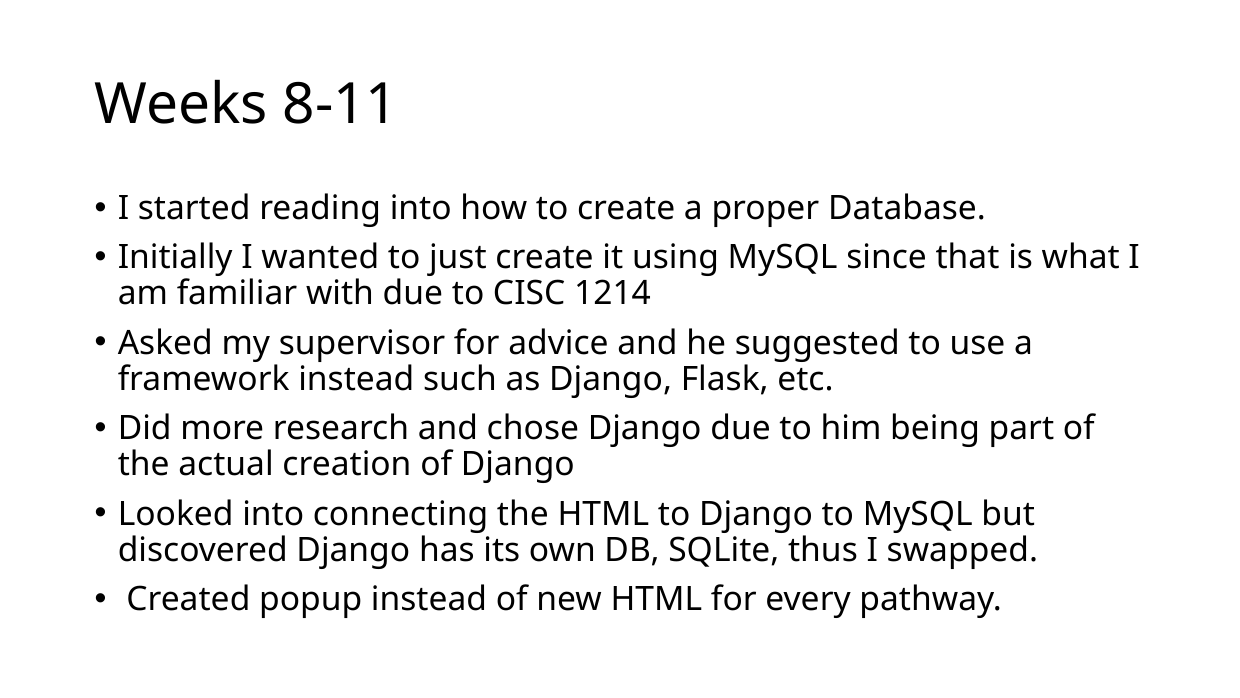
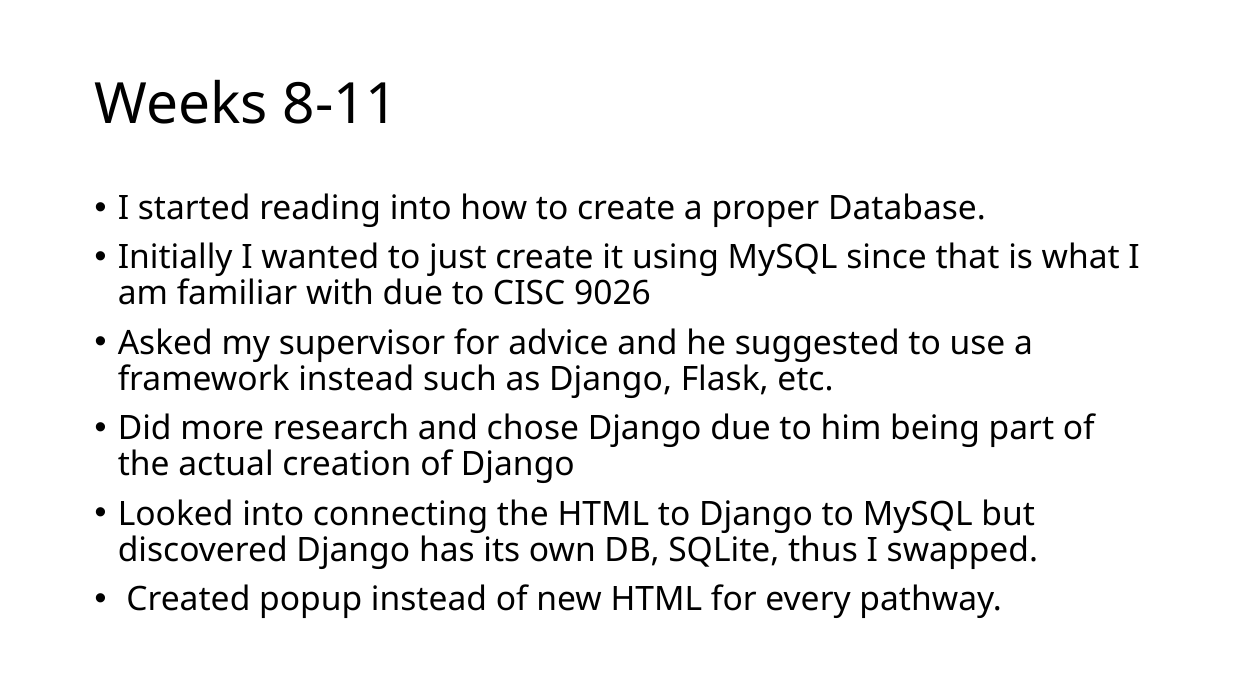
1214: 1214 -> 9026
